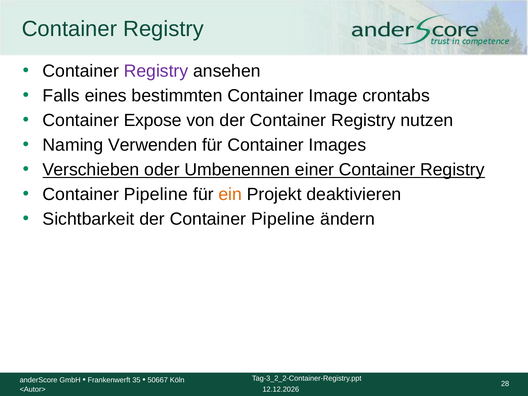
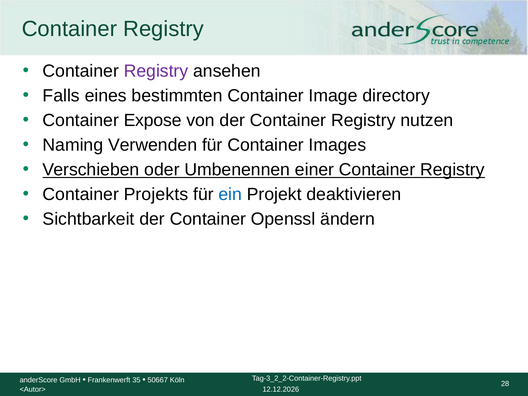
crontabs: crontabs -> directory
Pipeline at (156, 194): Pipeline -> Projekts
ein colour: orange -> blue
der Container Pipeline: Pipeline -> Openssl
